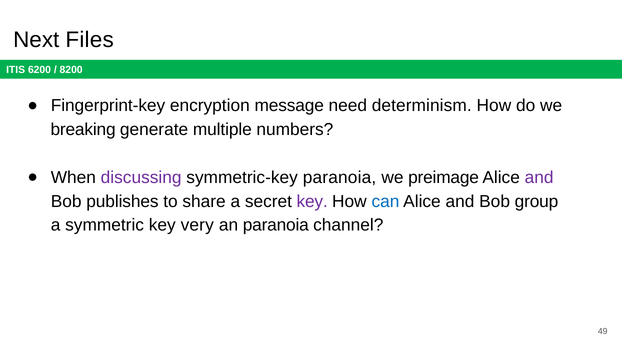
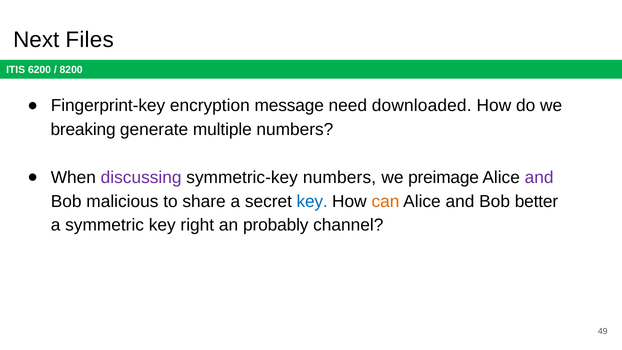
determinism: determinism -> downloaded
symmetric-key paranoia: paranoia -> numbers
publishes: publishes -> malicious
key at (312, 201) colour: purple -> blue
can colour: blue -> orange
group: group -> better
very: very -> right
an paranoia: paranoia -> probably
